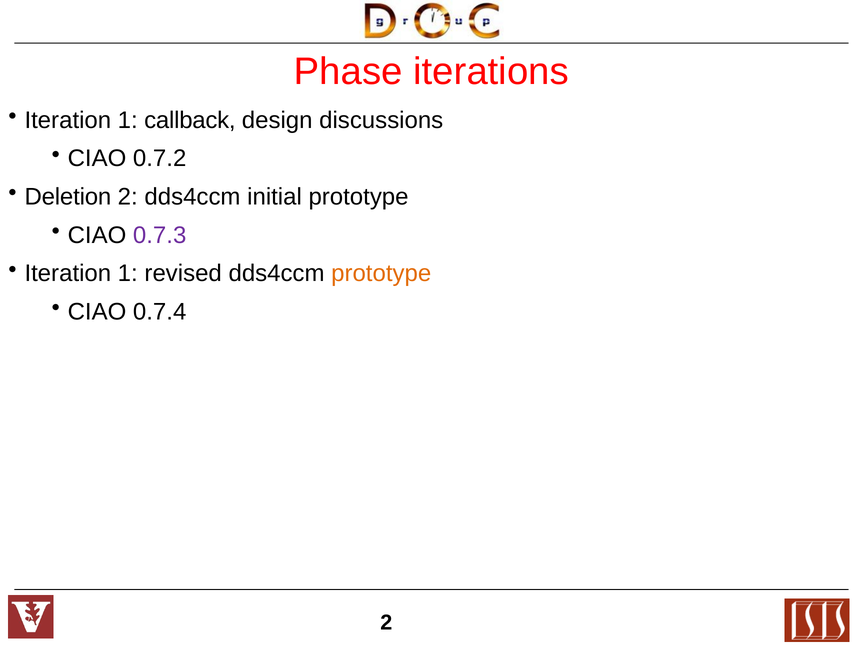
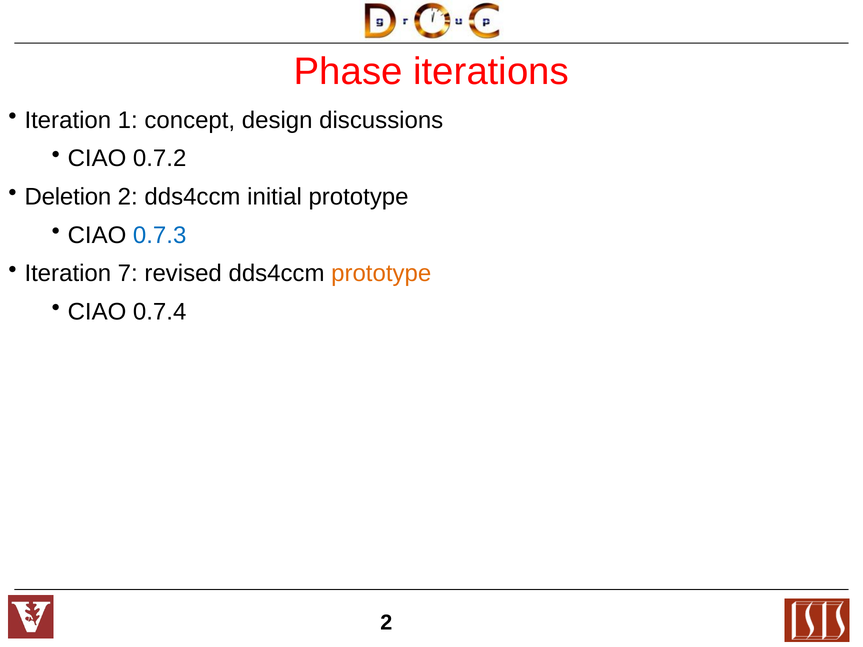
callback: callback -> concept
0.7.3 colour: purple -> blue
1 at (128, 274): 1 -> 7
